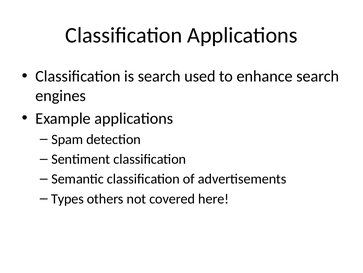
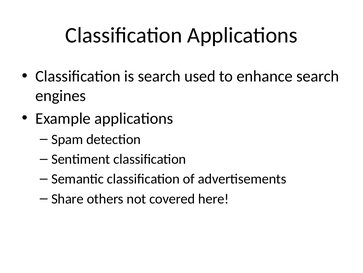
Types: Types -> Share
